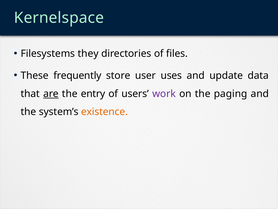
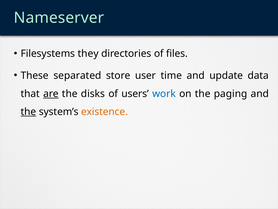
Kernelspace: Kernelspace -> Nameserver
frequently: frequently -> separated
uses: uses -> time
entry: entry -> disks
work colour: purple -> blue
the at (28, 112) underline: none -> present
